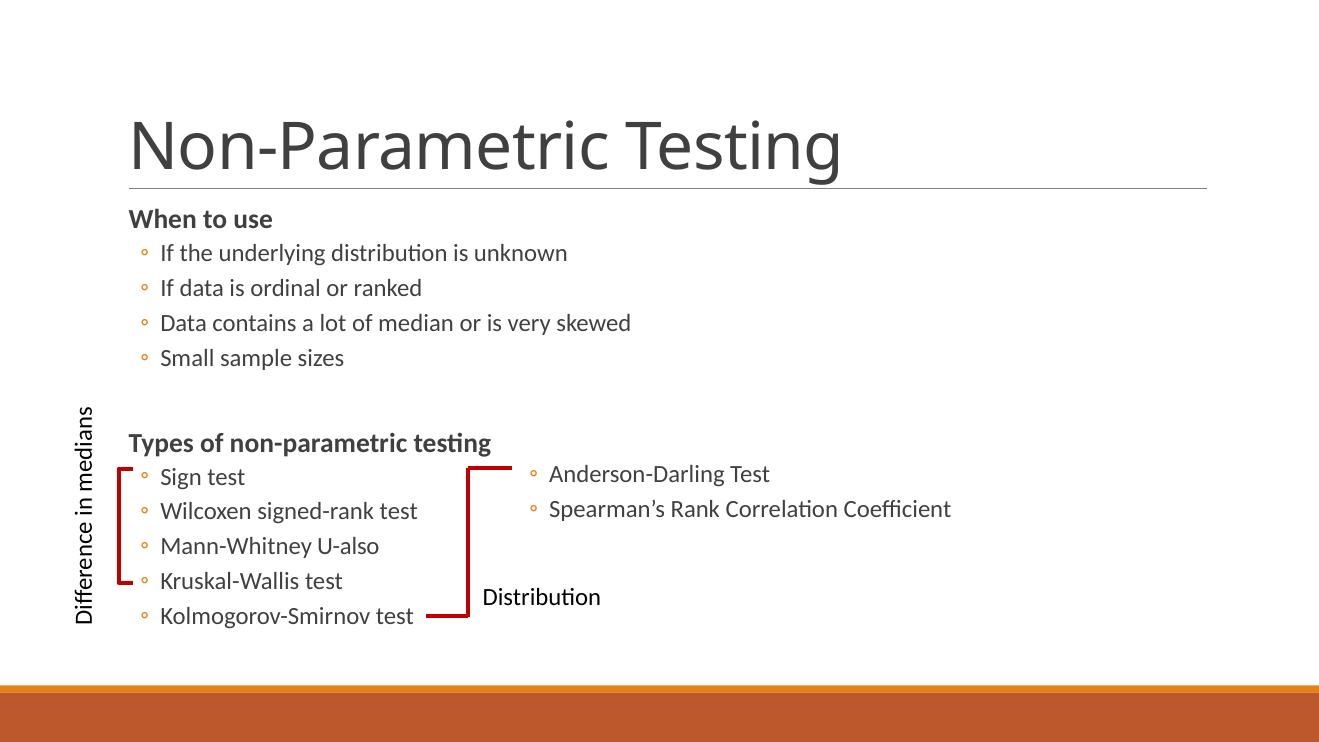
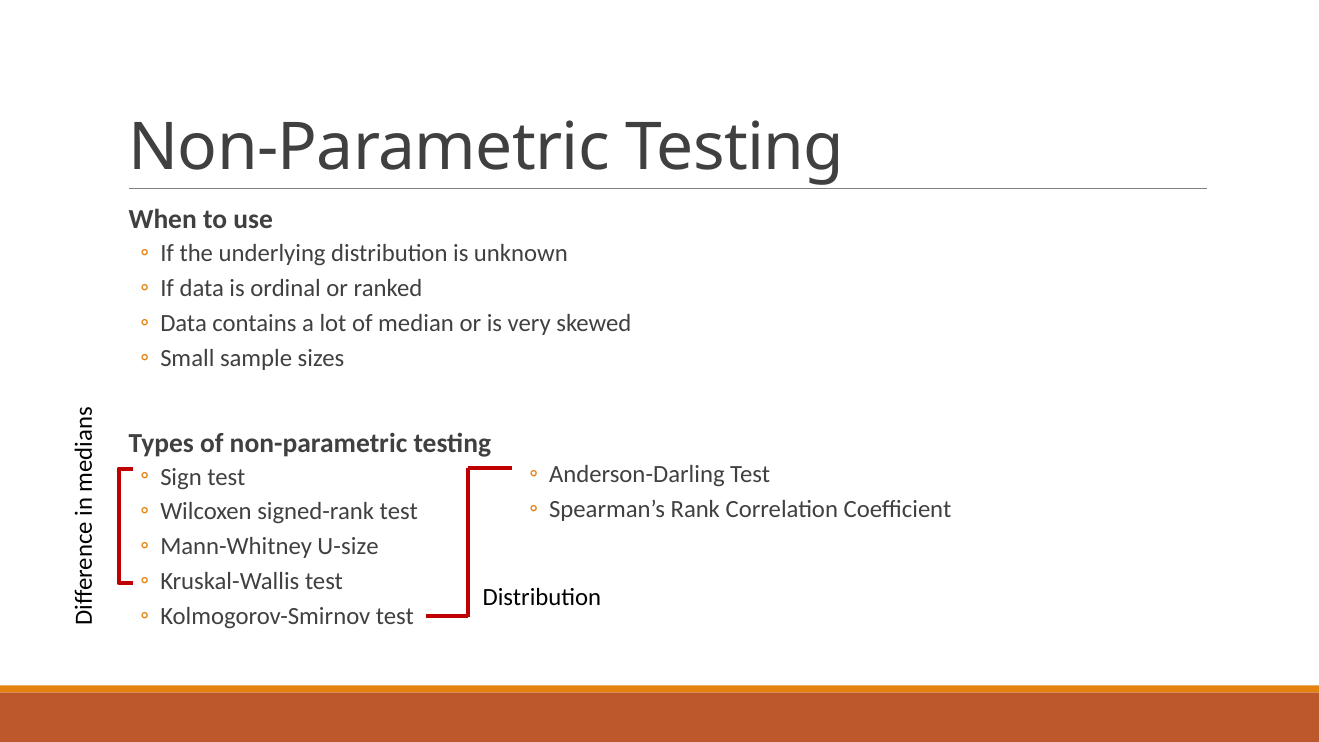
U-also: U-also -> U-size
